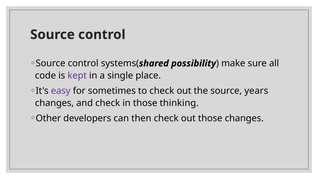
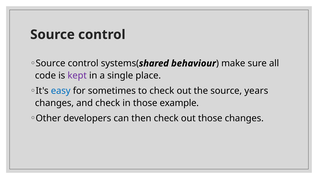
possibility: possibility -> behaviour
easy colour: purple -> blue
thinking: thinking -> example
